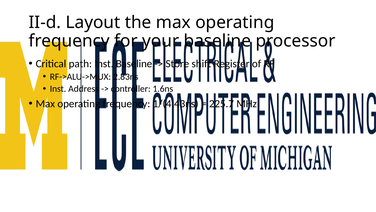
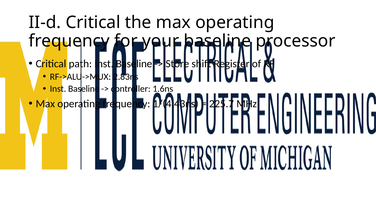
II-d Layout: Layout -> Critical
Address at (84, 89): Address -> Baseline
